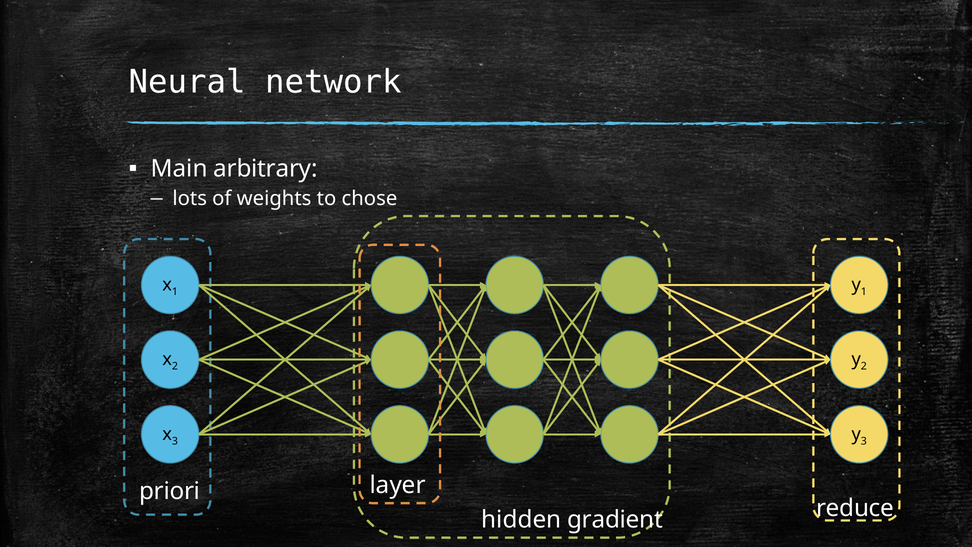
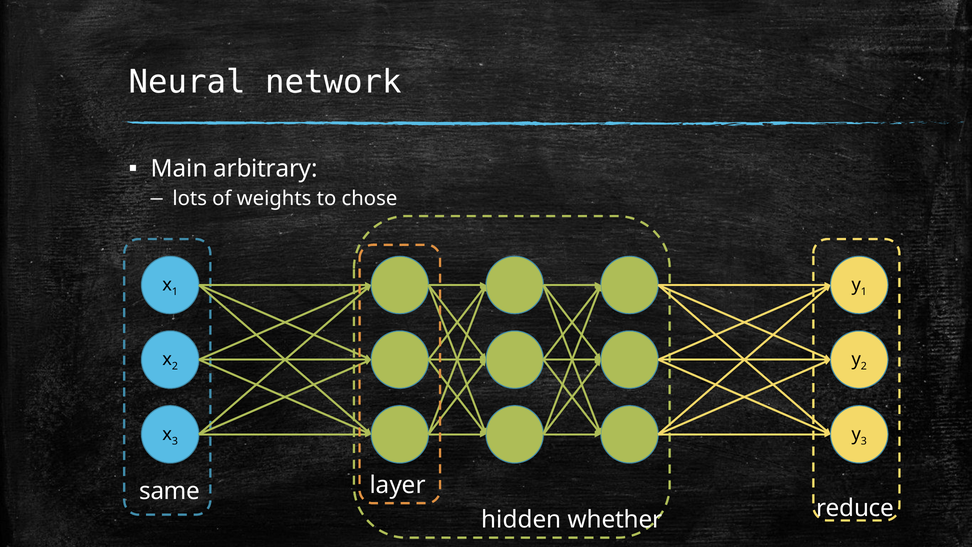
priori: priori -> same
gradient: gradient -> whether
